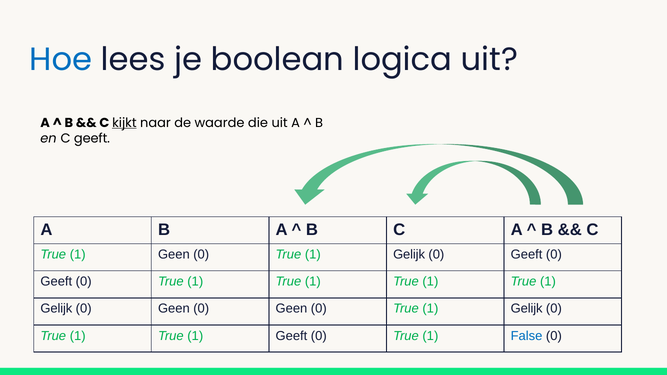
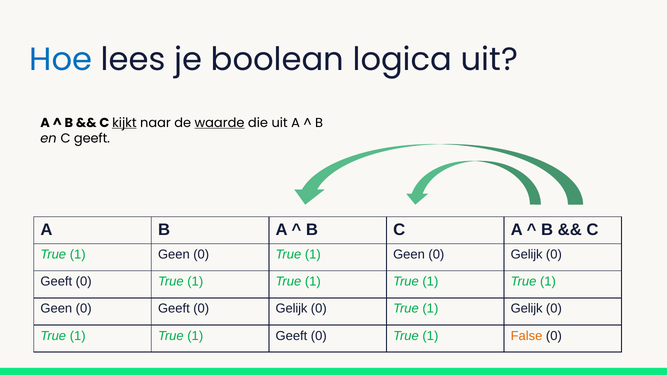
waarde underline: none -> present
Gelijk at (409, 255): Gelijk -> Geen
Geeft at (527, 255): Geeft -> Gelijk
Gelijk at (56, 309): Gelijk -> Geen
Geen at (174, 309): Geen -> Geeft
Geen at (291, 309): Geen -> Gelijk
False colour: blue -> orange
